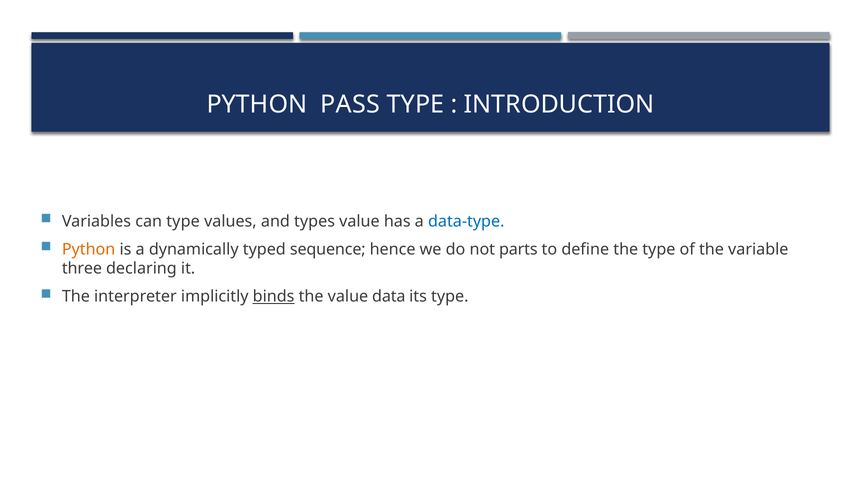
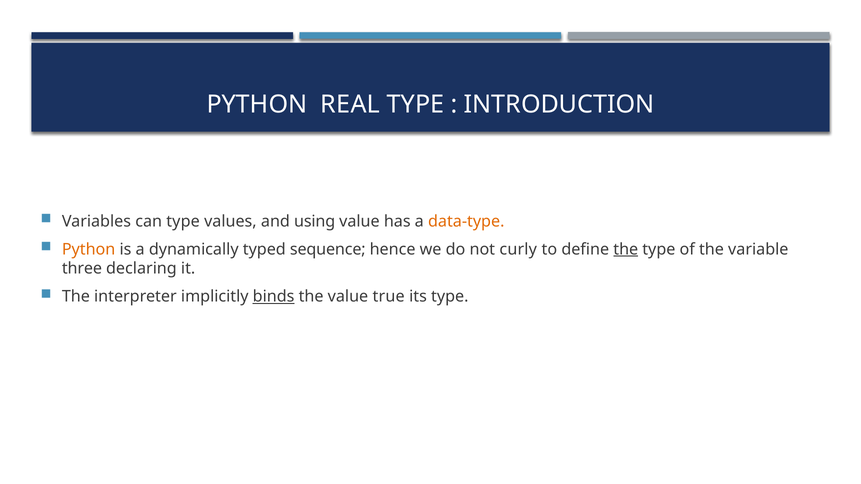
PASS: PASS -> REAL
types: types -> using
data-type colour: blue -> orange
parts: parts -> curly
the at (626, 249) underline: none -> present
data: data -> true
